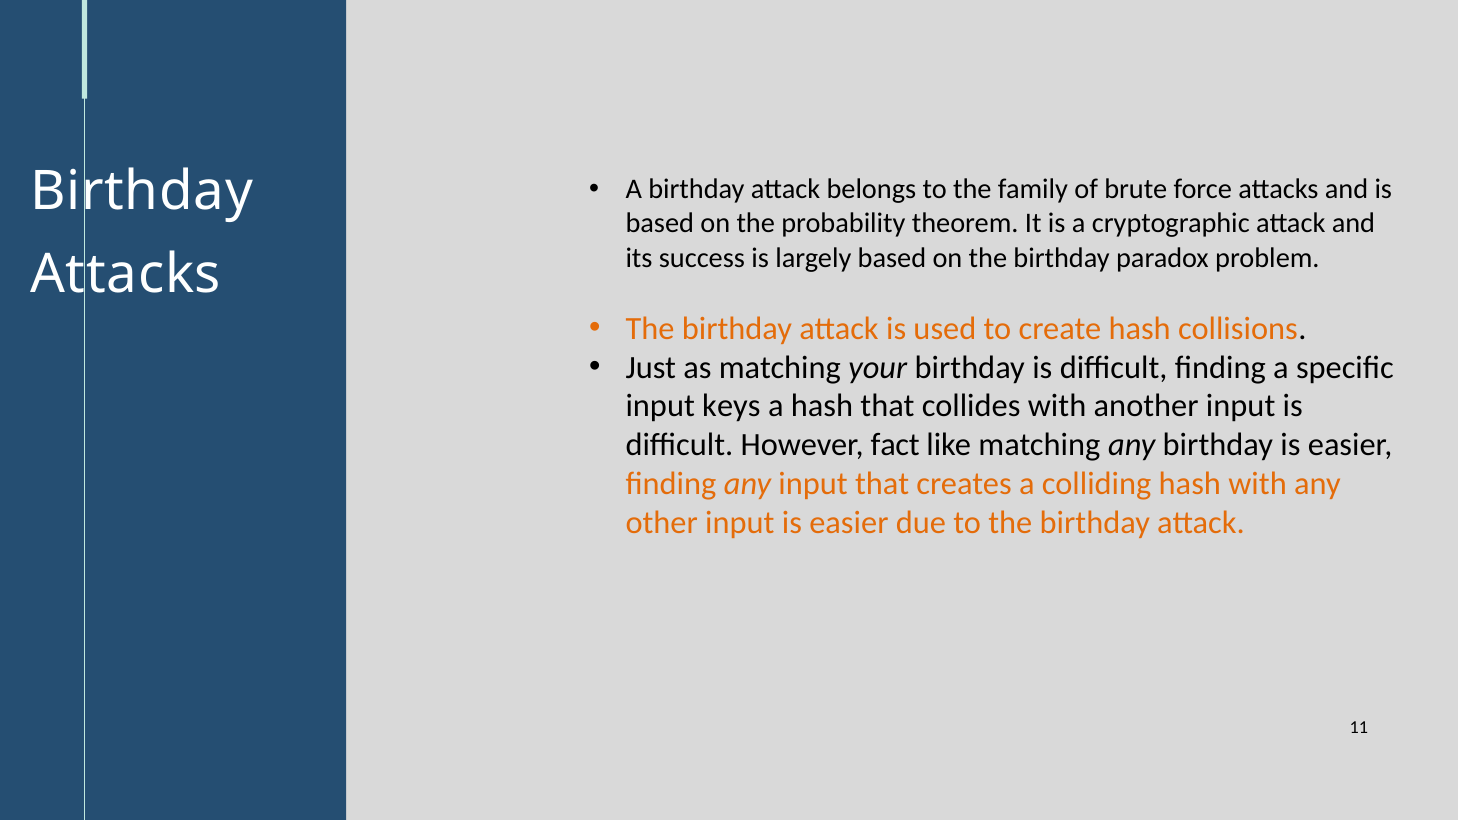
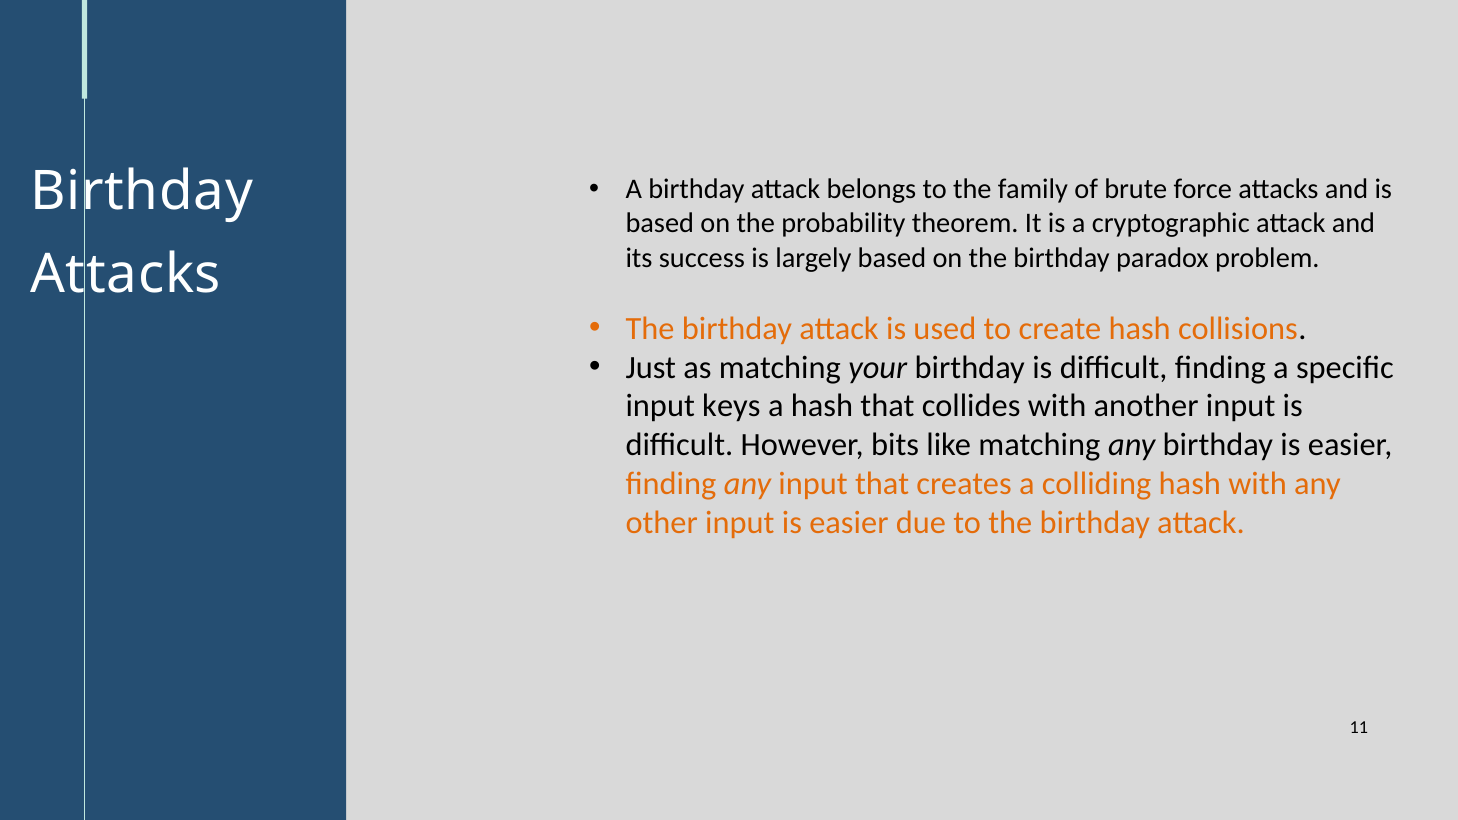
fact: fact -> bits
